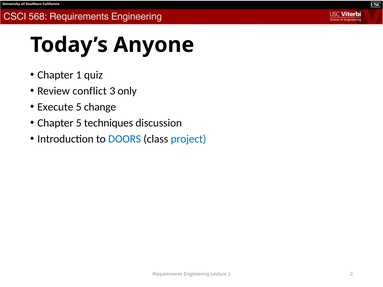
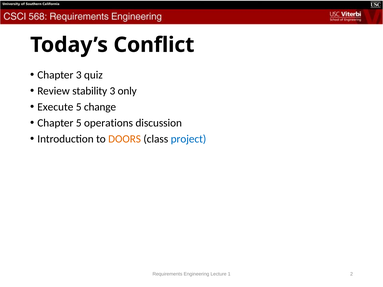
Anyone: Anyone -> Conflict
Chapter 1: 1 -> 3
conflict: conflict -> stability
techniques: techniques -> operations
DOORS colour: blue -> orange
